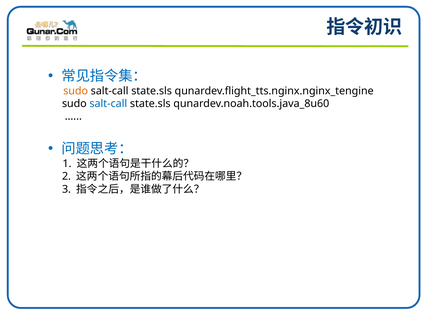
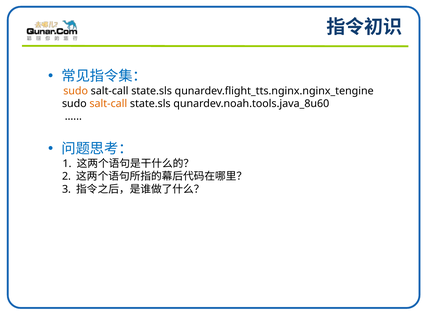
salt-call at (108, 104) colour: blue -> orange
